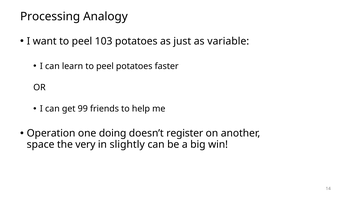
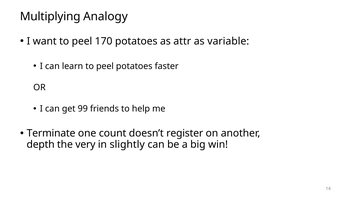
Processing: Processing -> Multiplying
103: 103 -> 170
just: just -> attr
Operation: Operation -> Terminate
doing: doing -> count
space: space -> depth
